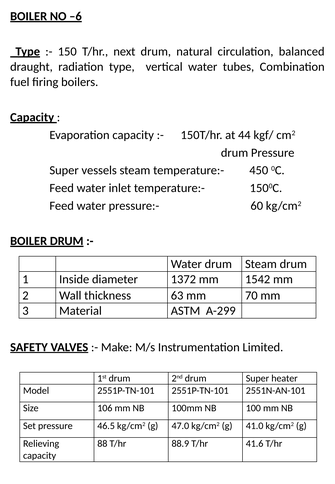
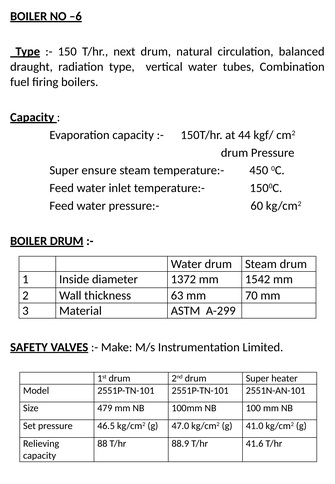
vessels: vessels -> ensure
106: 106 -> 479
